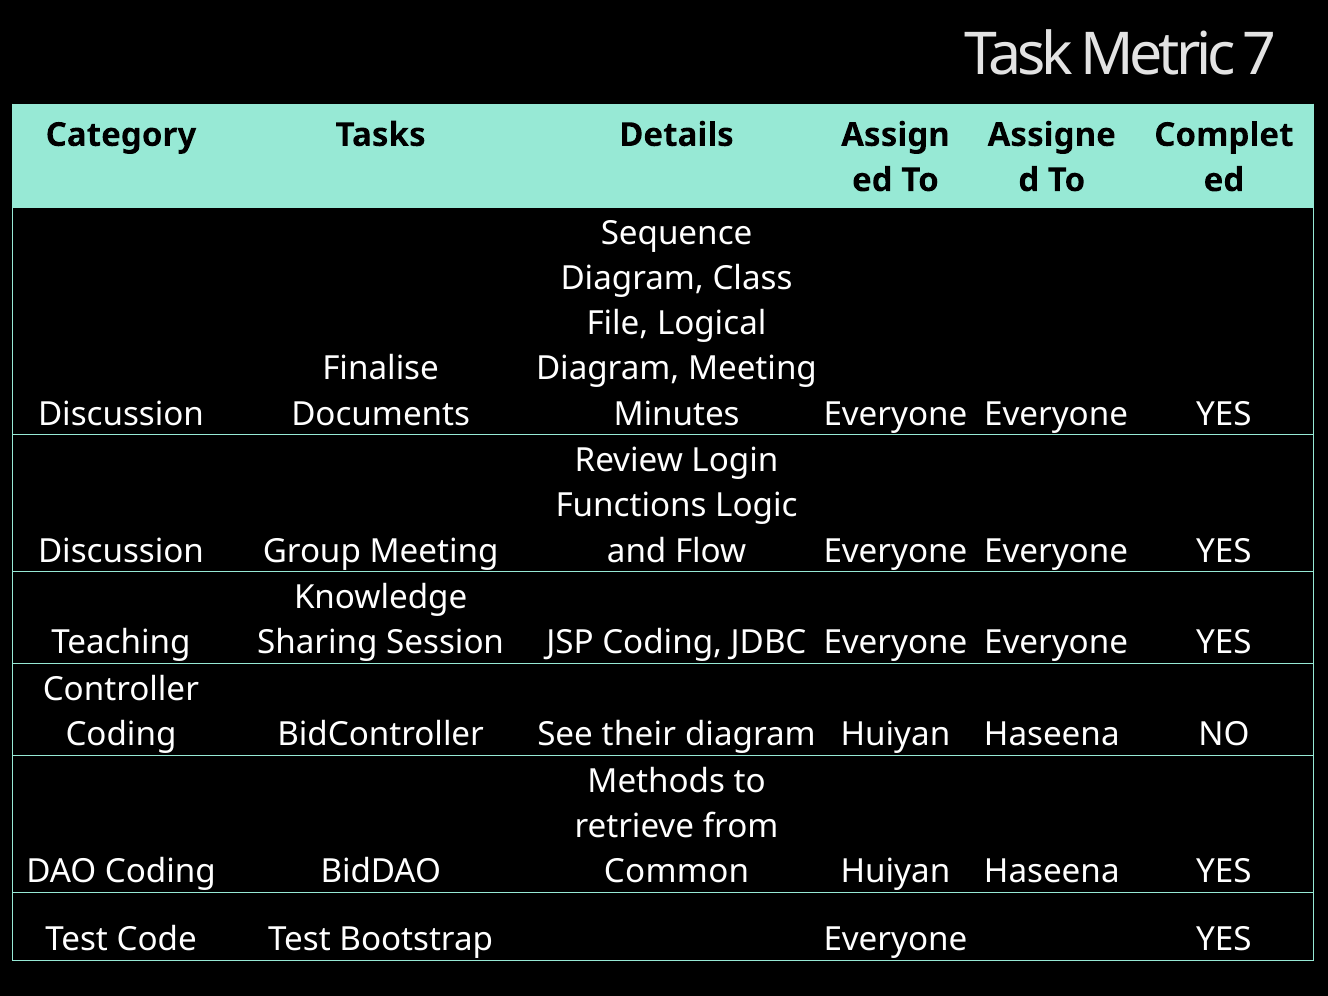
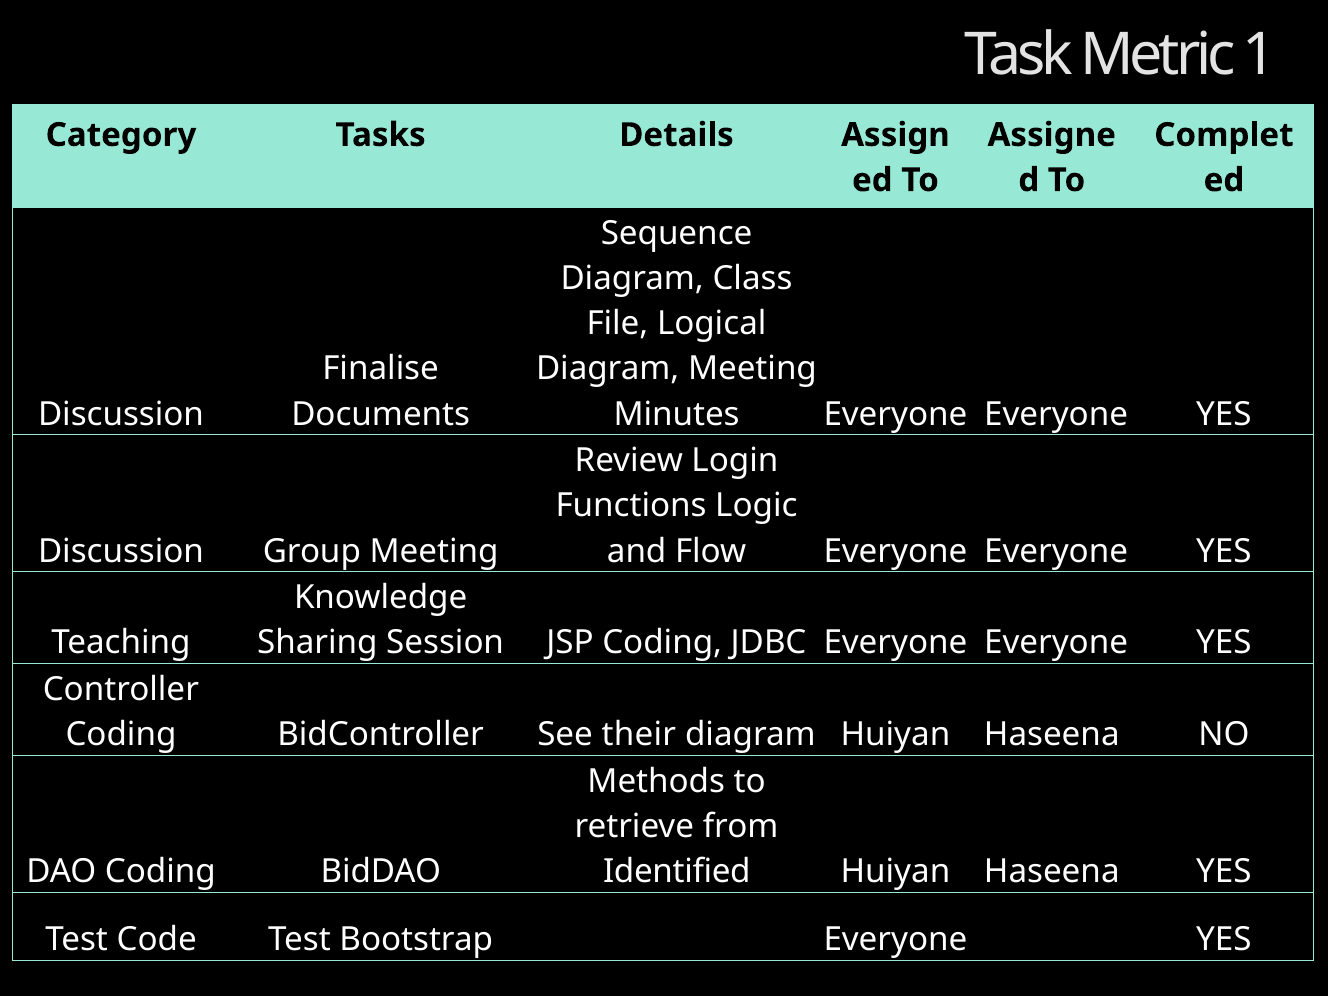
7: 7 -> 1
Common: Common -> Identified
